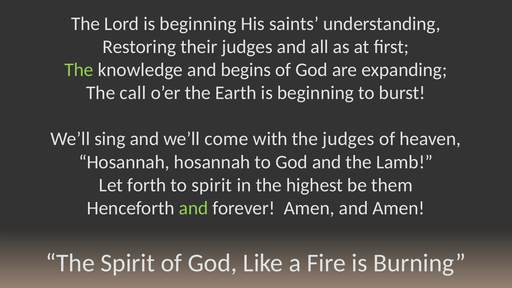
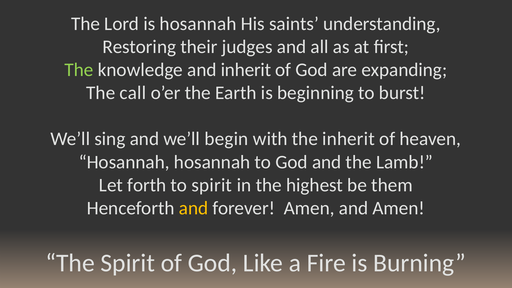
Lord is beginning: beginning -> hosannah
and begins: begins -> inherit
come: come -> begin
the judges: judges -> inherit
and at (194, 208) colour: light green -> yellow
